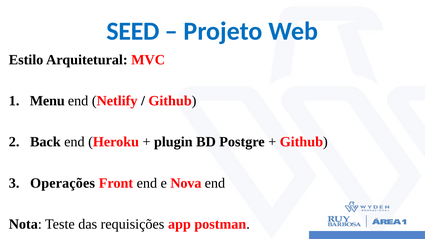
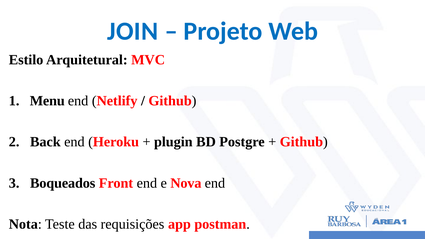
SEED: SEED -> JOIN
Operações: Operações -> Boqueados
